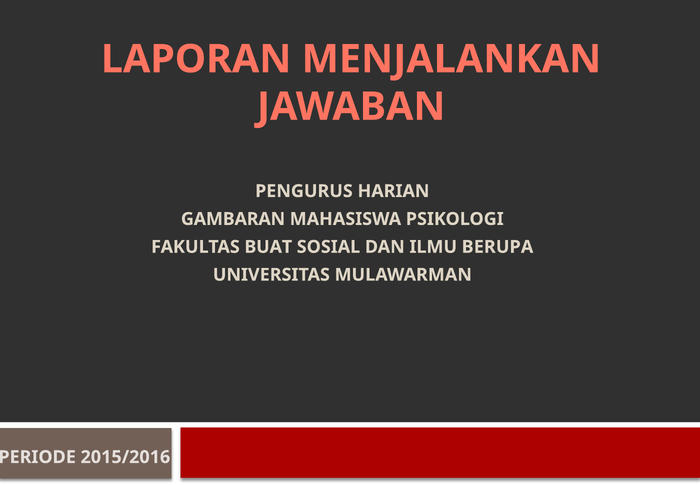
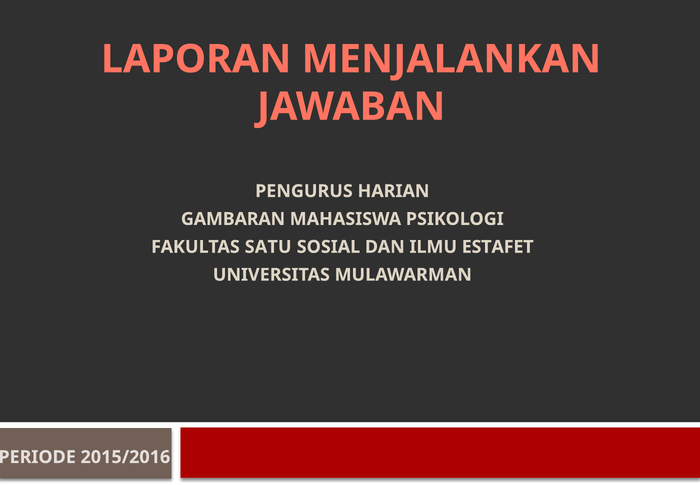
BUAT: BUAT -> SATU
BERUPA: BERUPA -> ESTAFET
